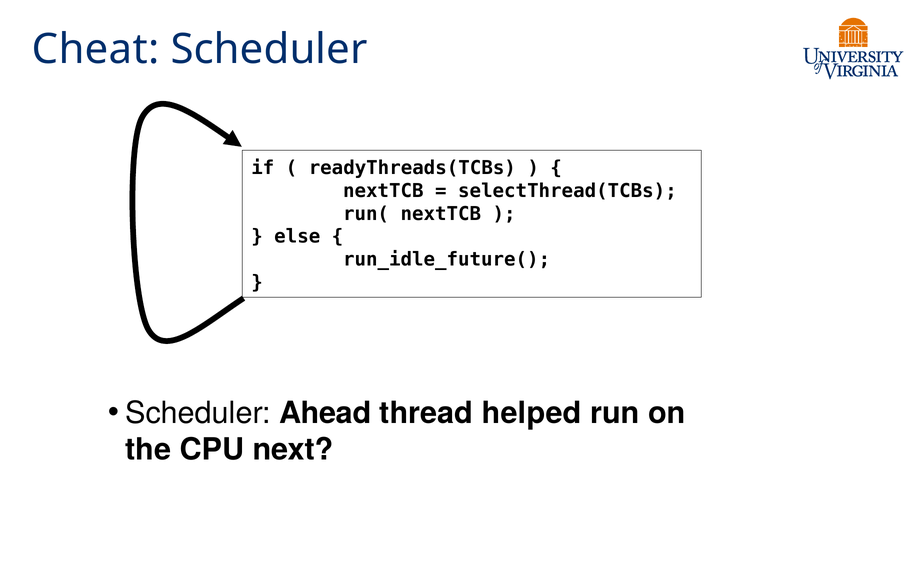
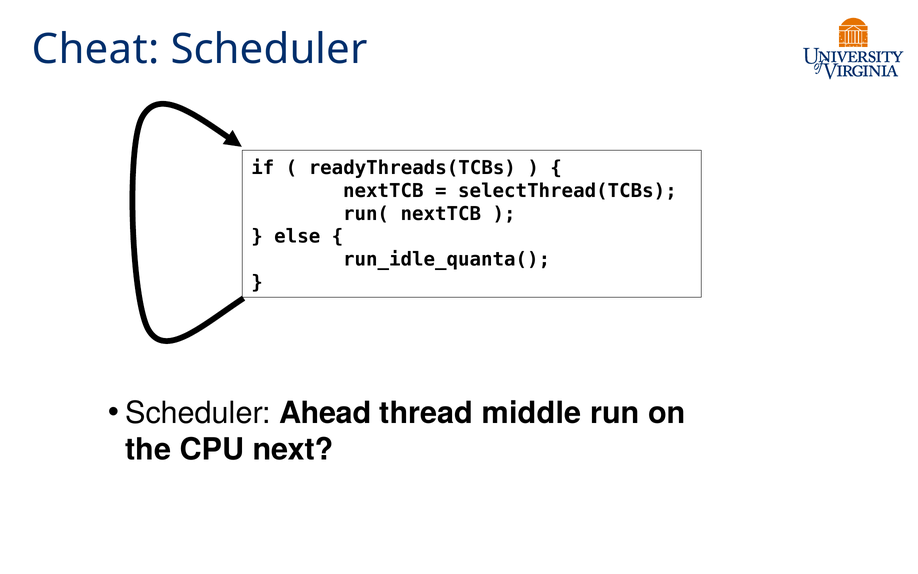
run_idle_future(: run_idle_future( -> run_idle_quanta(
helped: helped -> middle
